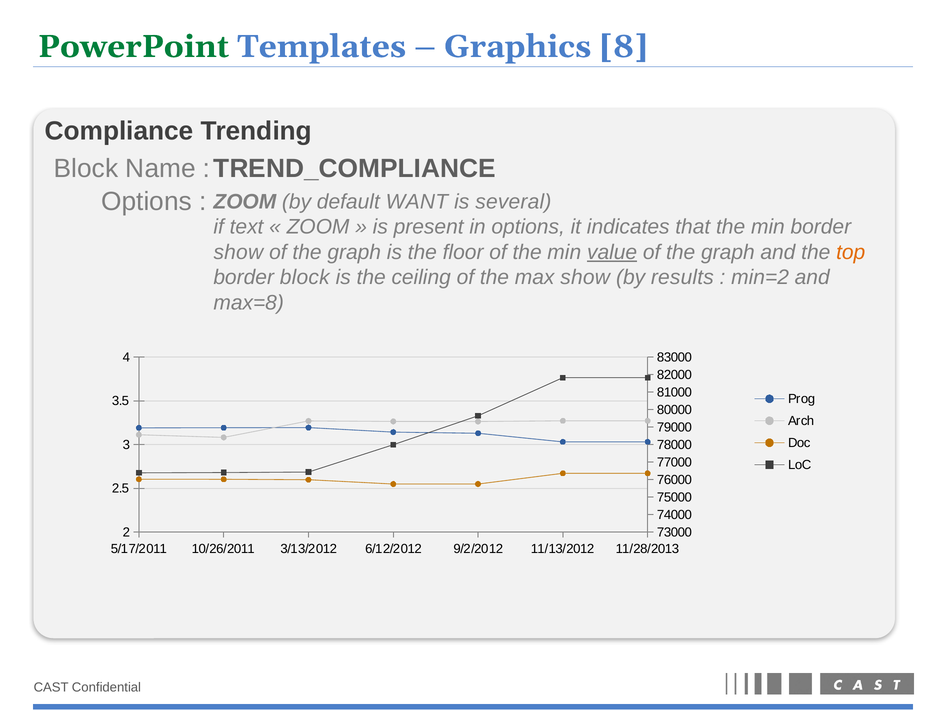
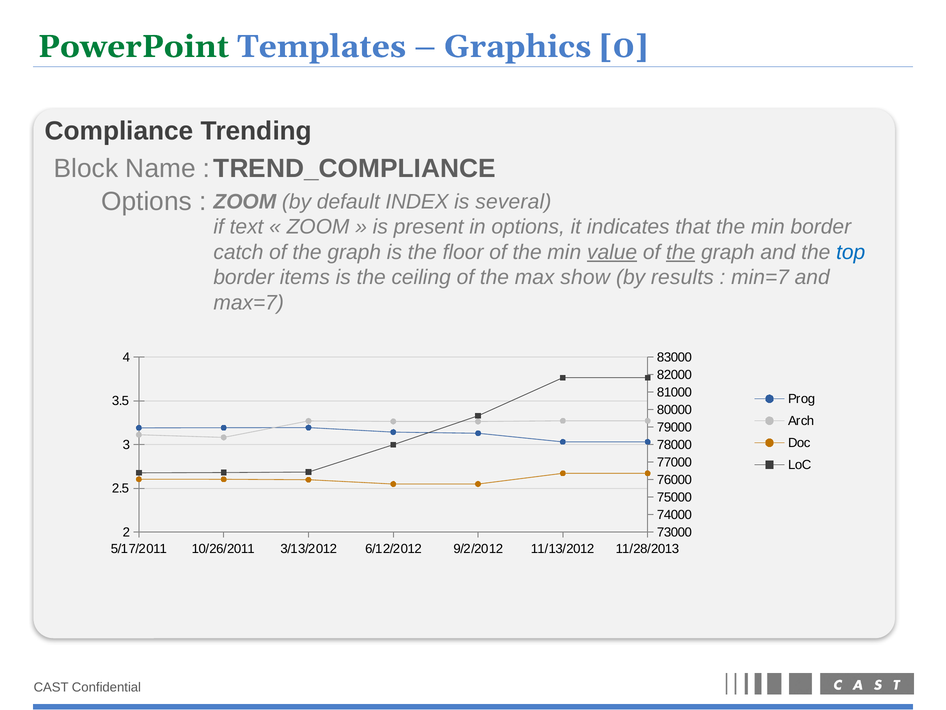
8: 8 -> 0
WANT: WANT -> INDEX
show at (238, 252): show -> catch
the at (681, 252) underline: none -> present
top colour: orange -> blue
border block: block -> items
min=2: min=2 -> min=7
max=8: max=8 -> max=7
